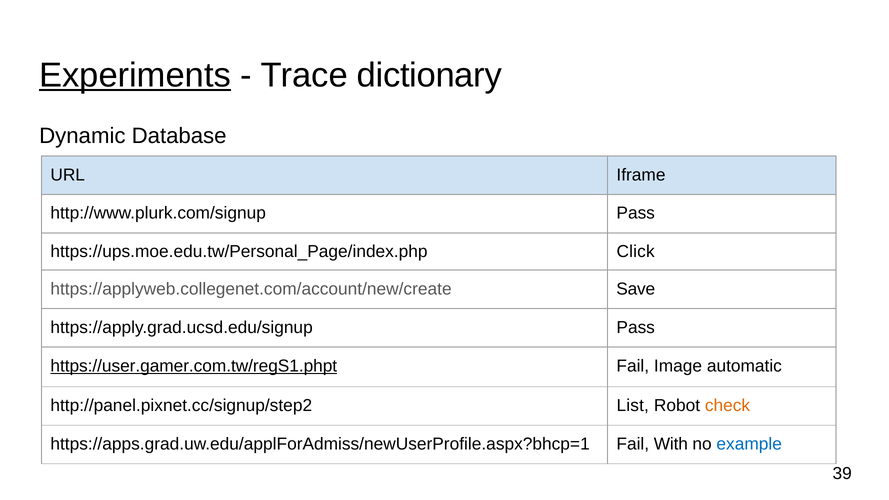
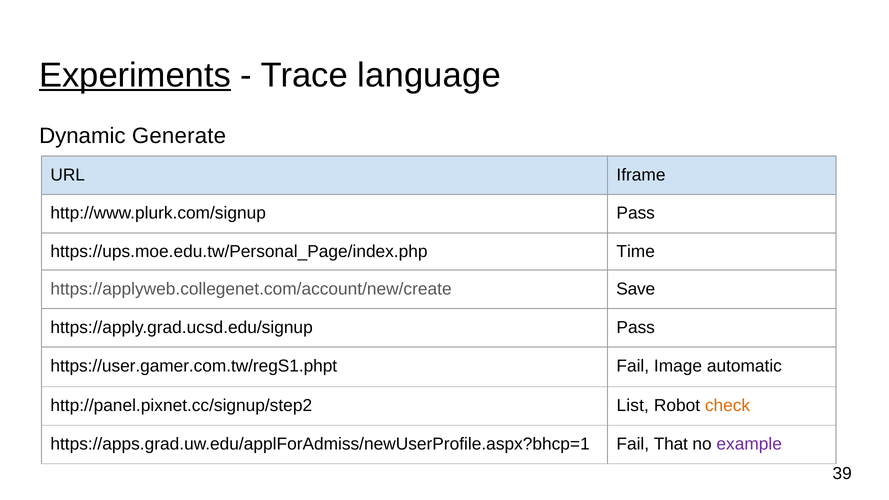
dictionary: dictionary -> language
Database: Database -> Generate
Click: Click -> Time
https://user.gamer.com.tw/regS1.phpt underline: present -> none
With: With -> That
example colour: blue -> purple
